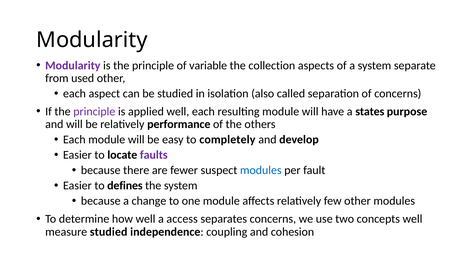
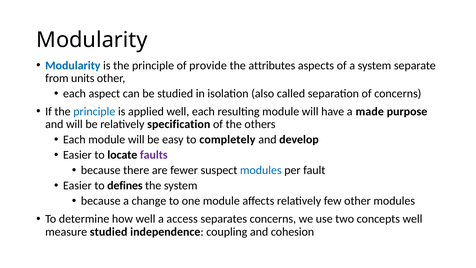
Modularity at (73, 65) colour: purple -> blue
variable: variable -> provide
collection: collection -> attributes
used: used -> units
principle at (94, 111) colour: purple -> blue
states: states -> made
performance: performance -> specification
